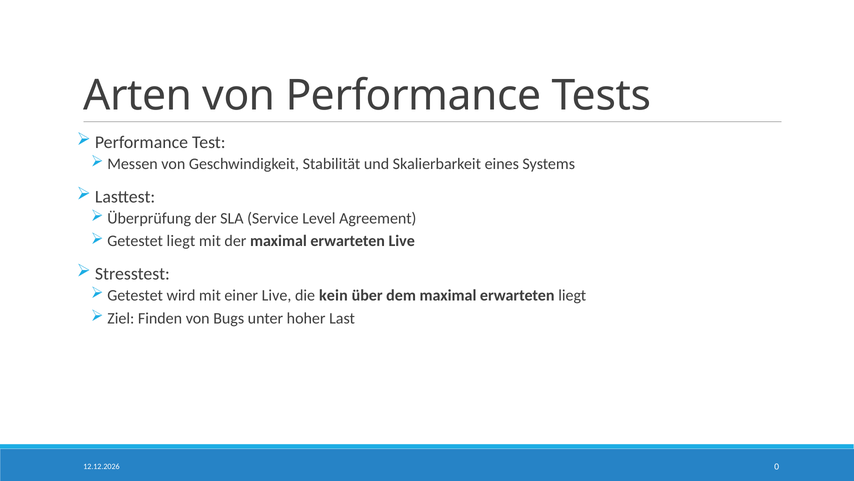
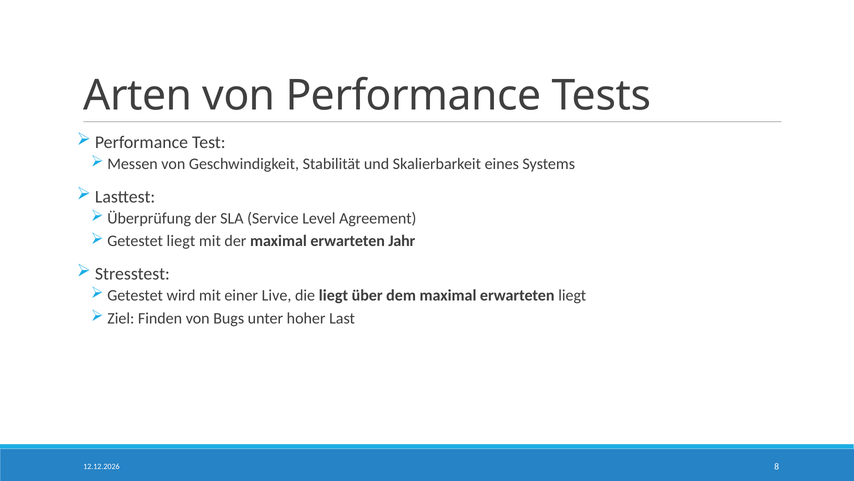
erwarteten Live: Live -> Jahr
die kein: kein -> liegt
0: 0 -> 8
